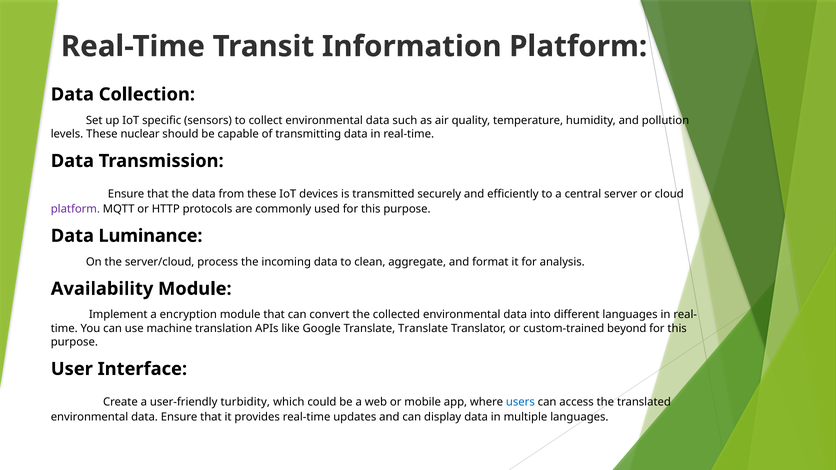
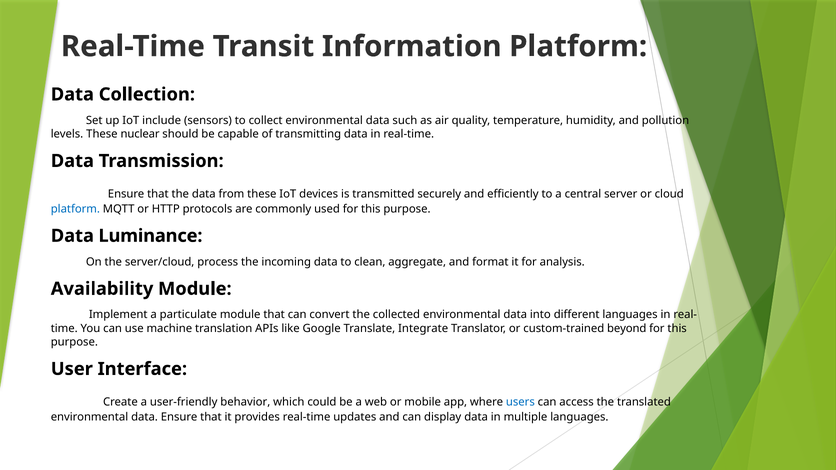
specific: specific -> include
platform at (75, 209) colour: purple -> blue
encryption: encryption -> particulate
Translate Translate: Translate -> Integrate
turbidity: turbidity -> behavior
